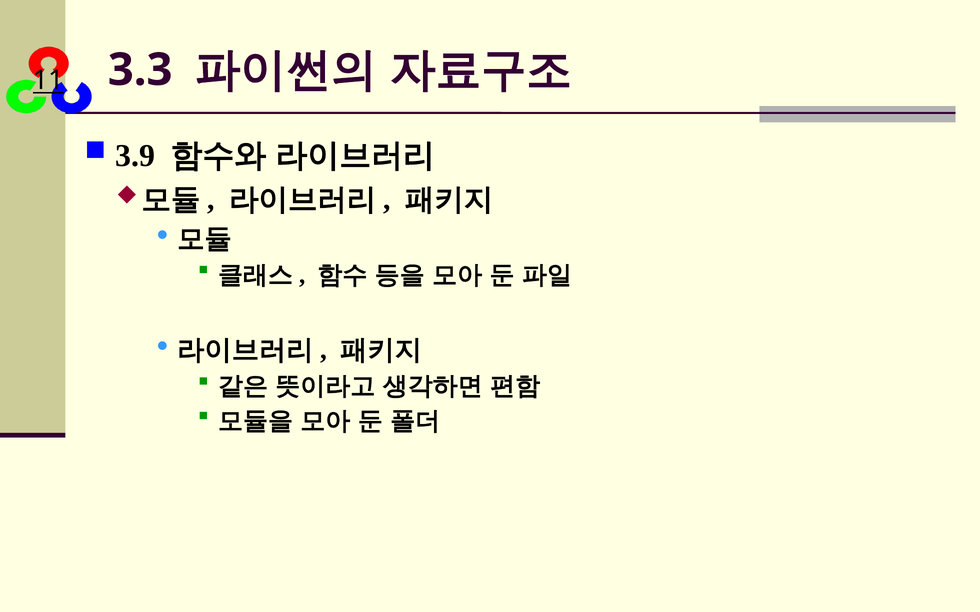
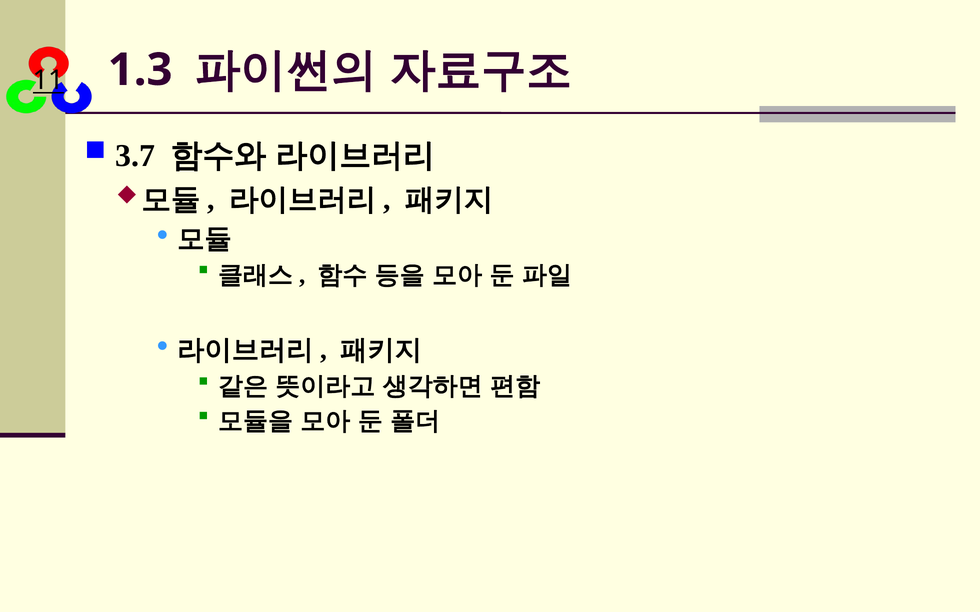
3.3: 3.3 -> 1.3
3.9: 3.9 -> 3.7
